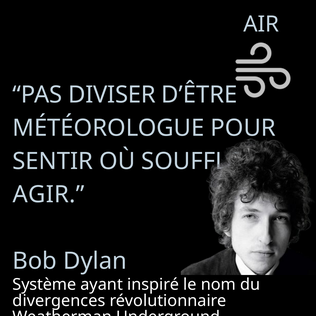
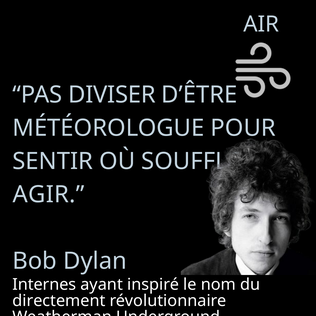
Système: Système -> Internes
divergences: divergences -> directement
